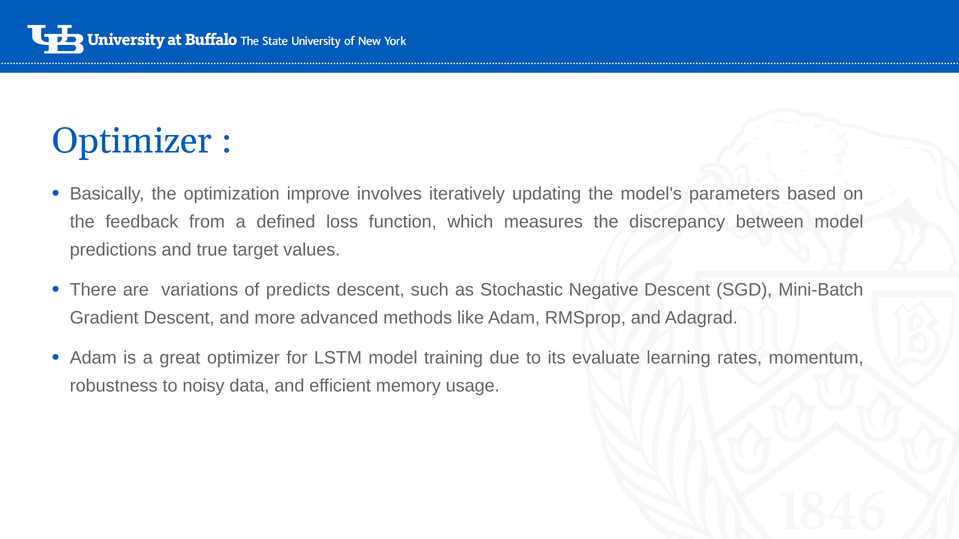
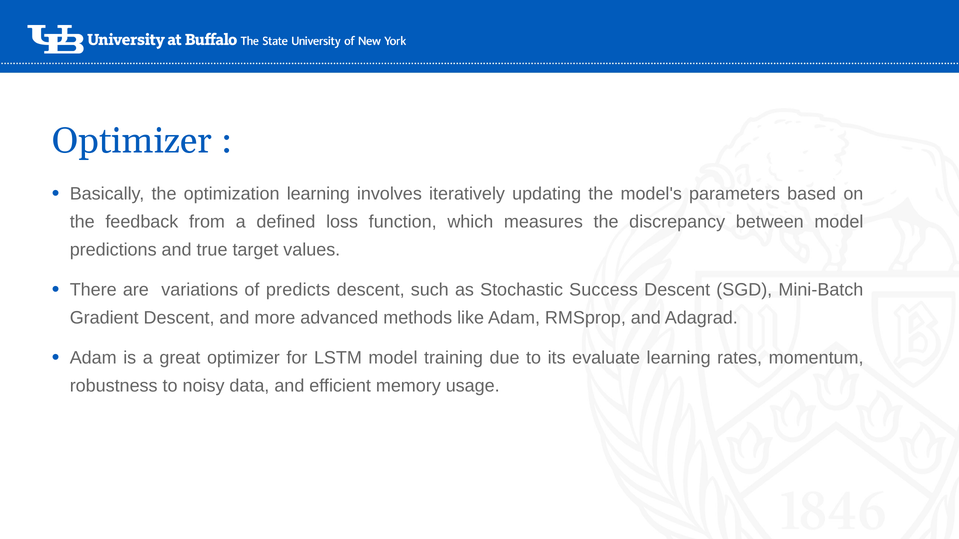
optimization improve: improve -> learning
Negative: Negative -> Success
